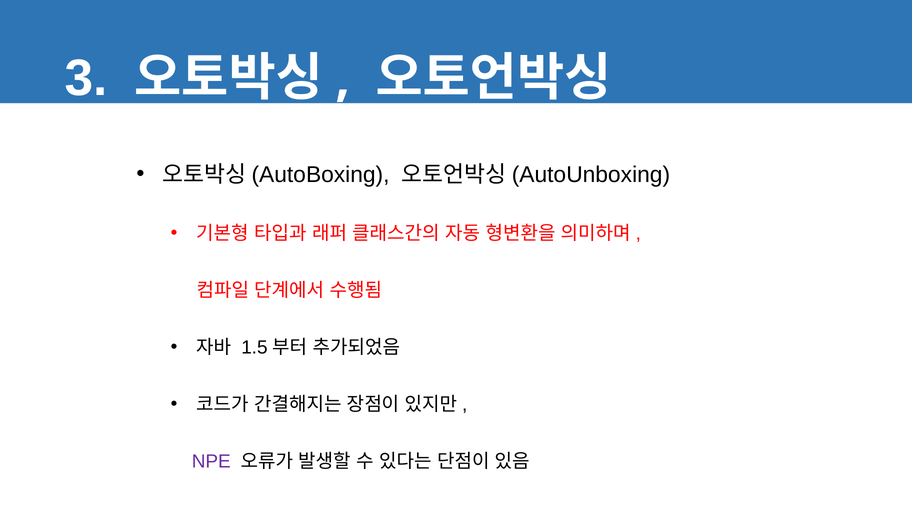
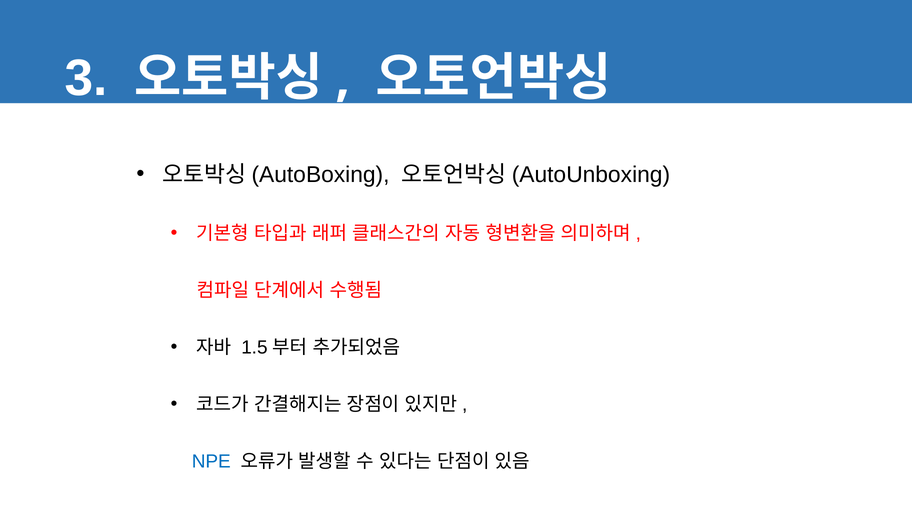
NPE colour: purple -> blue
